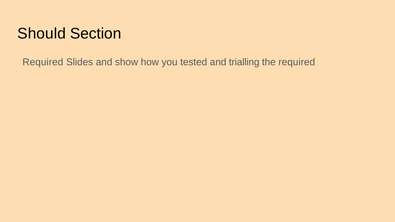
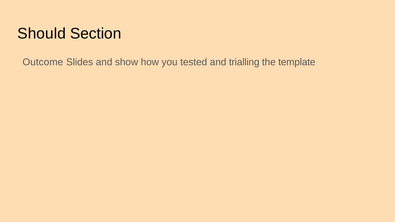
Required at (43, 62): Required -> Outcome
the required: required -> template
